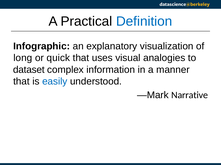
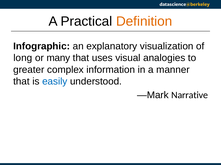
Definition colour: blue -> orange
quick: quick -> many
dataset: dataset -> greater
